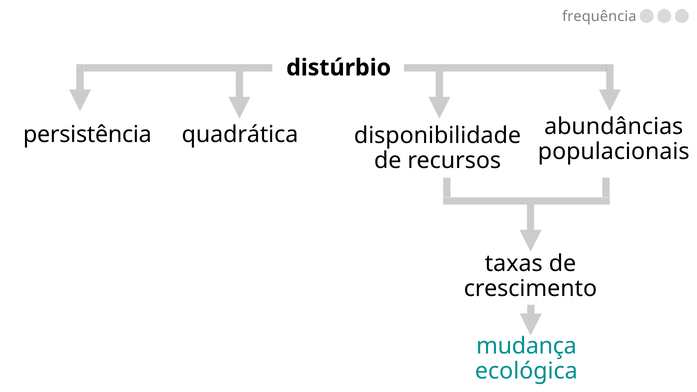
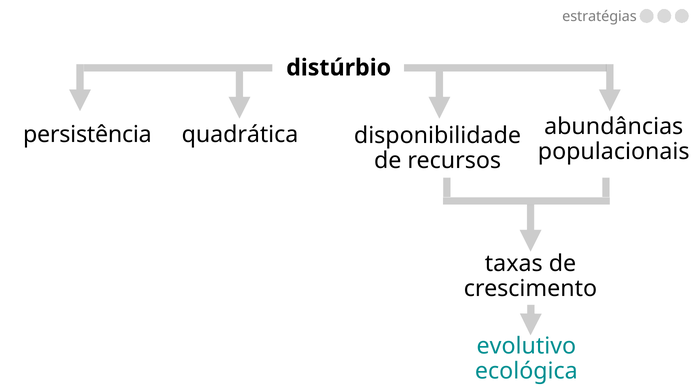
frequência: frequência -> estratégias
mudança: mudança -> evolutivo
